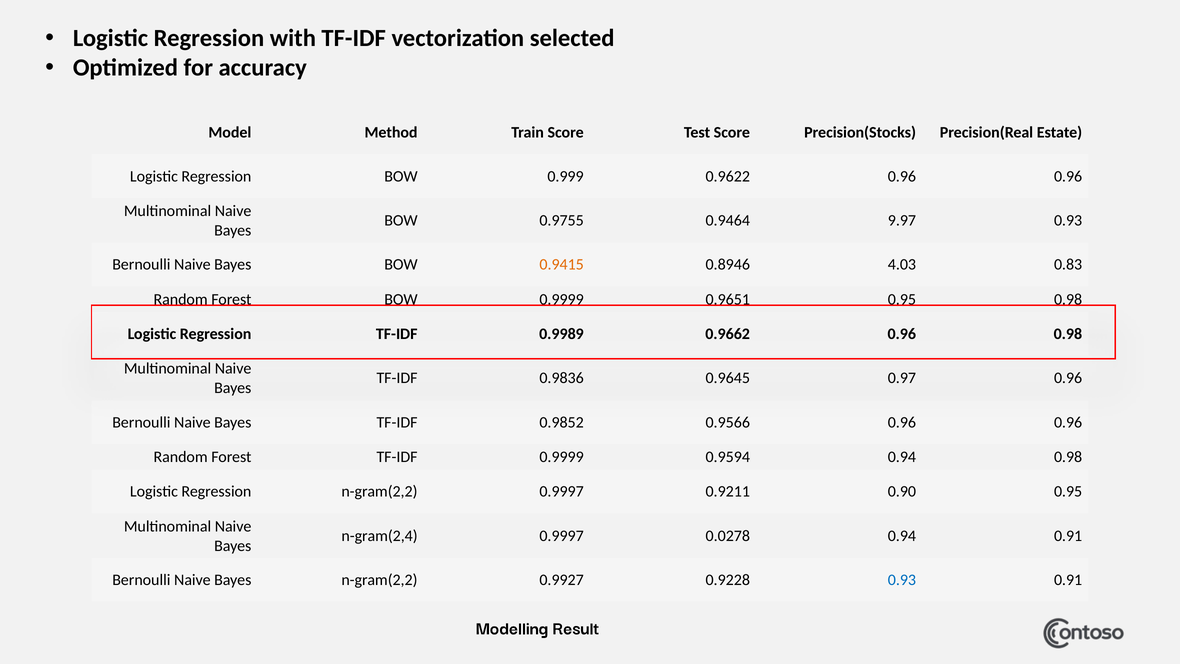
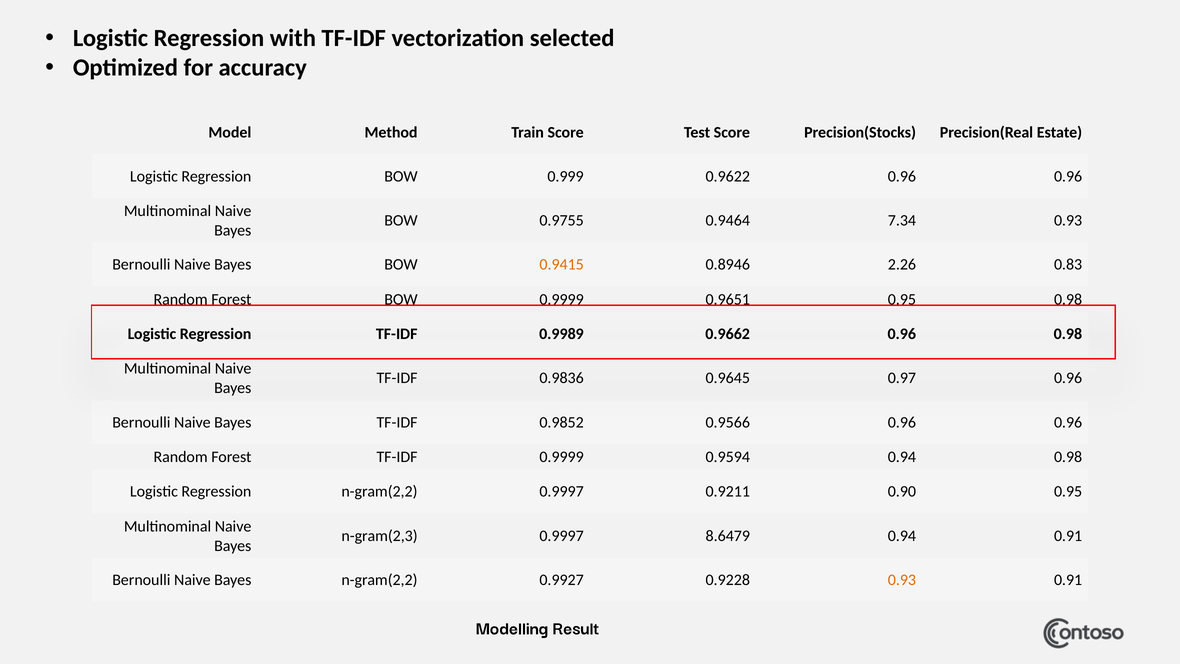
9.97: 9.97 -> 7.34
4.03: 4.03 -> 2.26
n-gram(2,4: n-gram(2,4 -> n-gram(2,3
0.0278: 0.0278 -> 8.6479
0.93 at (902, 580) colour: blue -> orange
